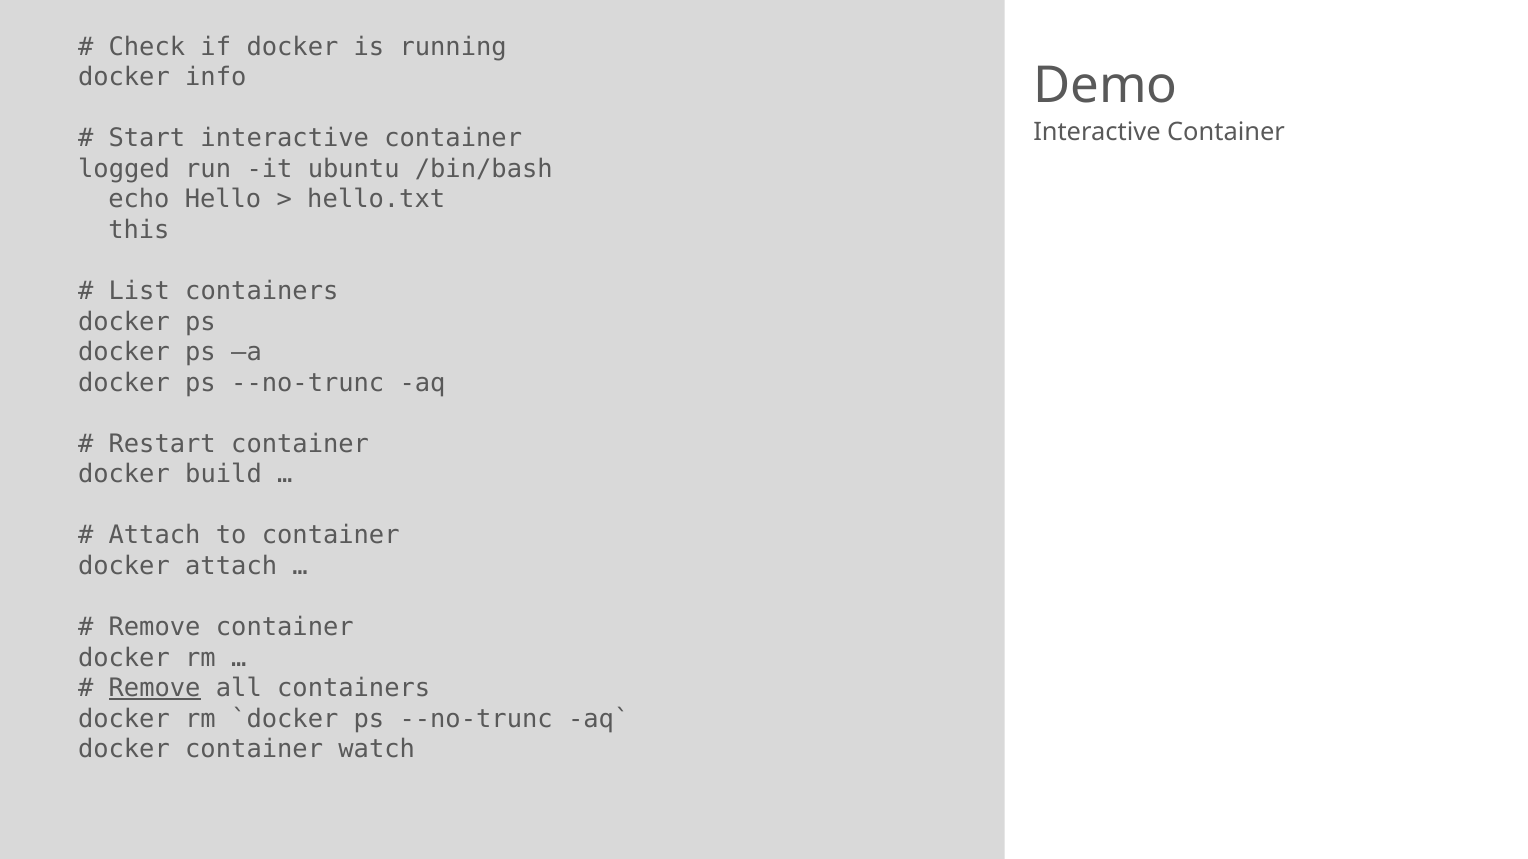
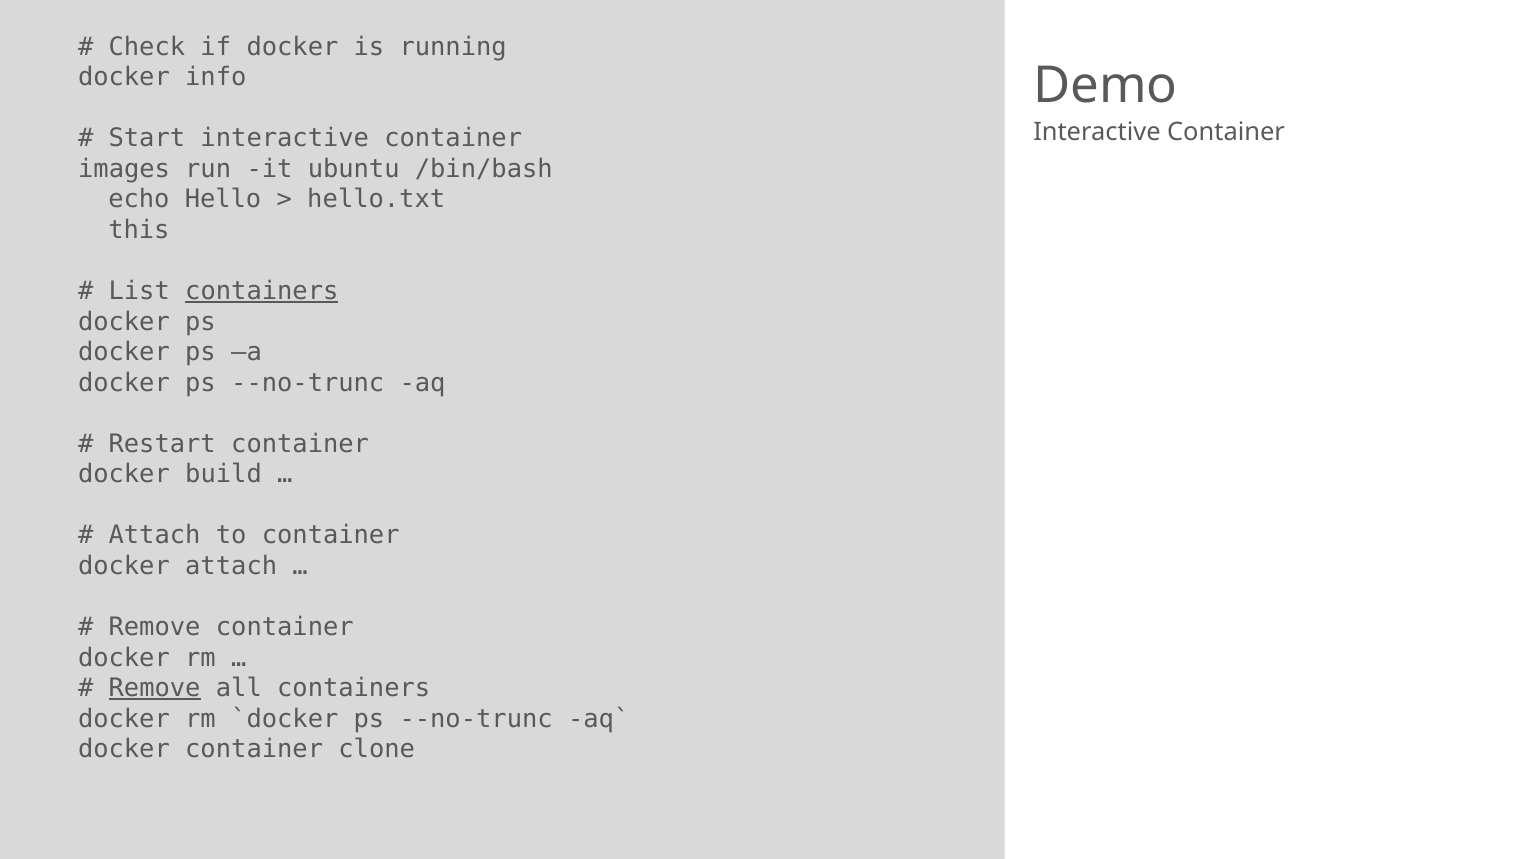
logged: logged -> images
containers at (262, 291) underline: none -> present
watch: watch -> clone
